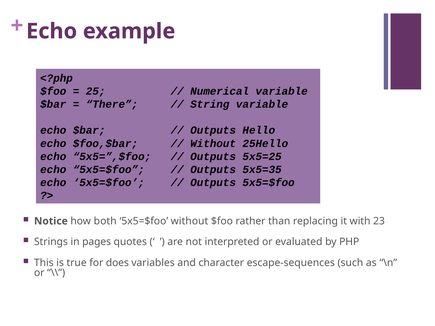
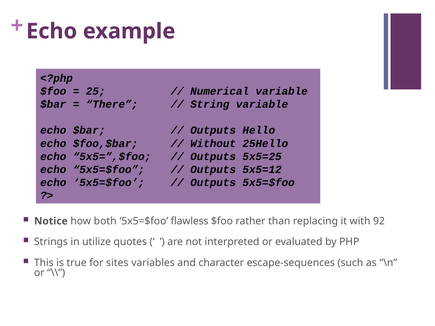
5x5=35: 5x5=35 -> 5x5=12
5x5=$foo without: without -> flawless
23: 23 -> 92
pages: pages -> utilize
does: does -> sites
